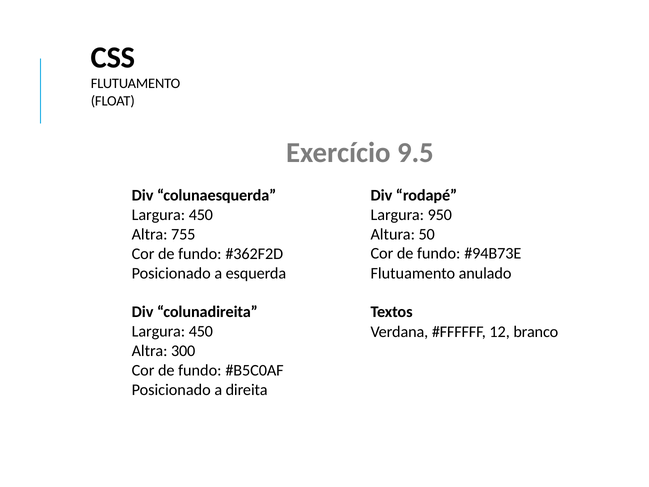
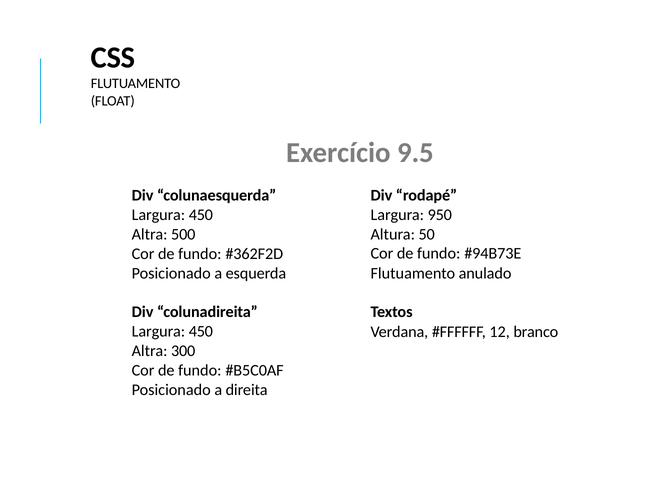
755: 755 -> 500
